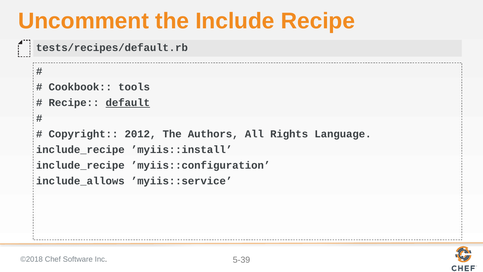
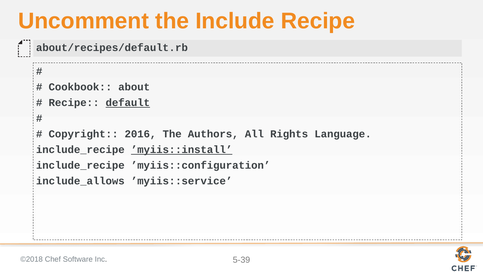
tests/recipes/default.rb: tests/recipes/default.rb -> about/recipes/default.rb
tools: tools -> about
2012: 2012 -> 2016
’myiis::install underline: none -> present
